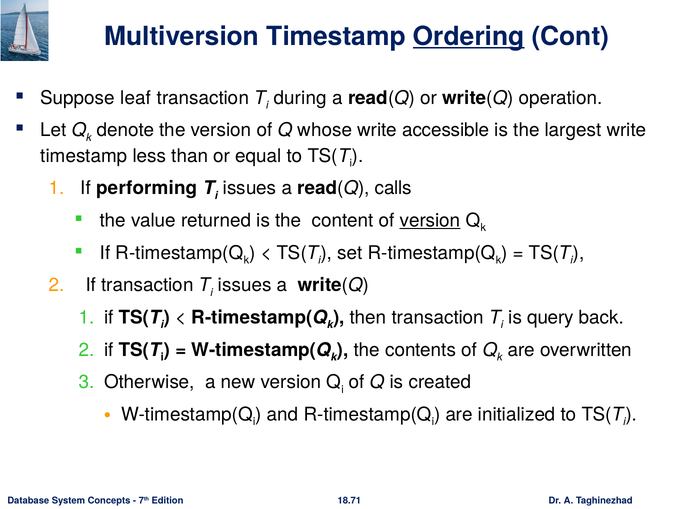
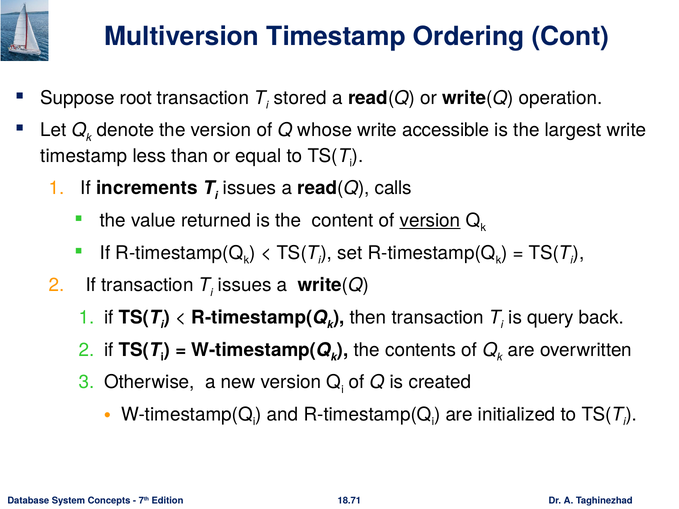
Ordering underline: present -> none
leaf: leaf -> root
during: during -> stored
performing: performing -> increments
